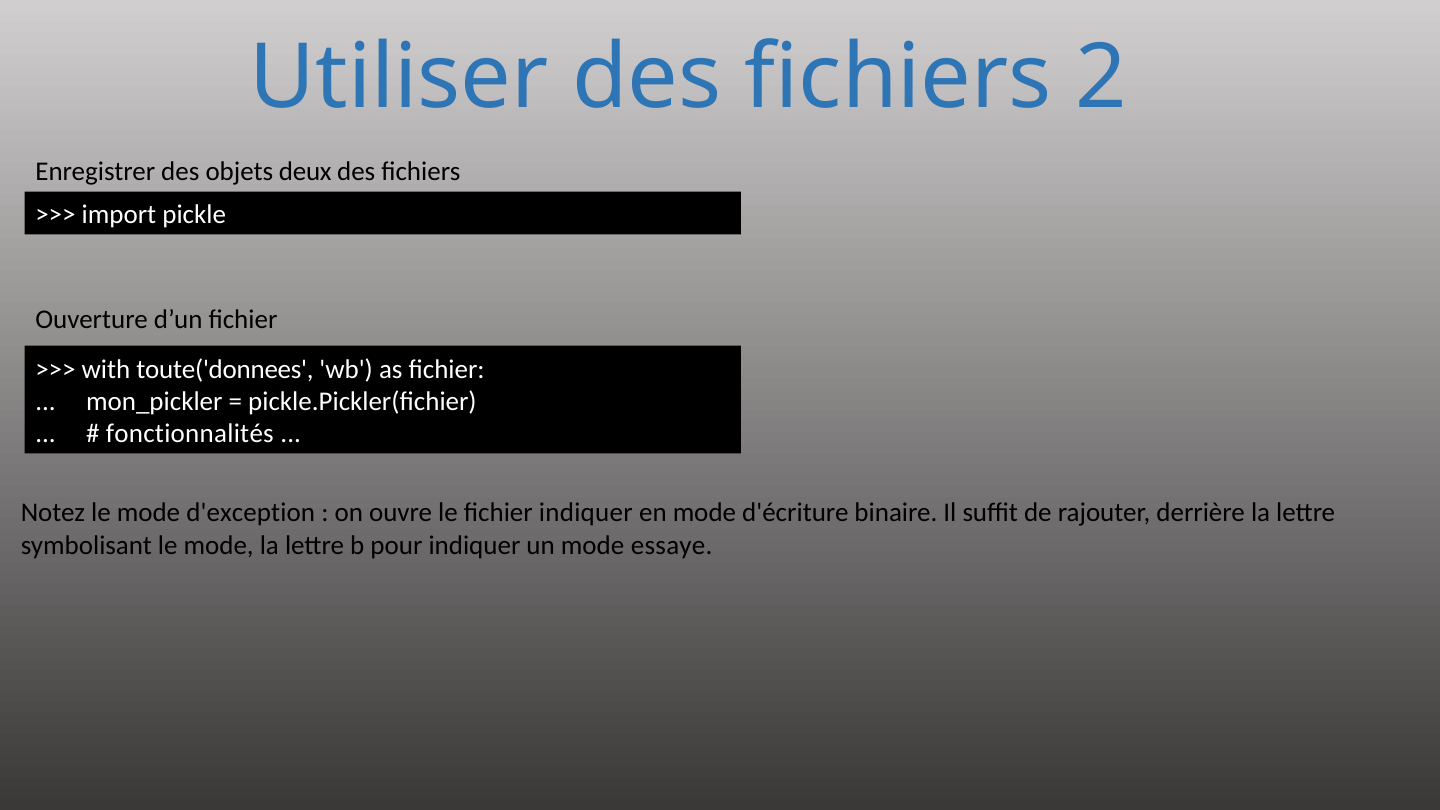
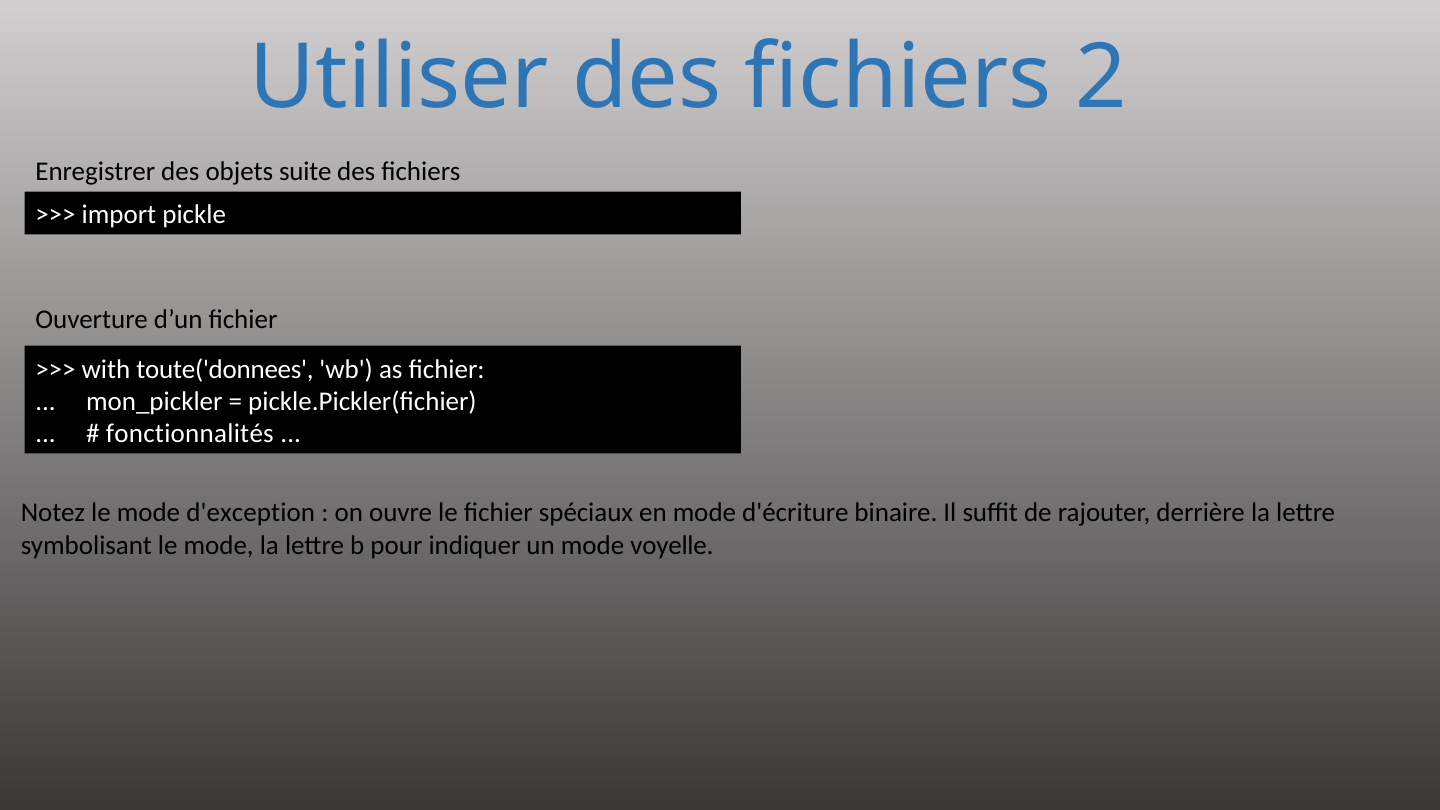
deux: deux -> suite
fichier indiquer: indiquer -> spéciaux
essaye: essaye -> voyelle
